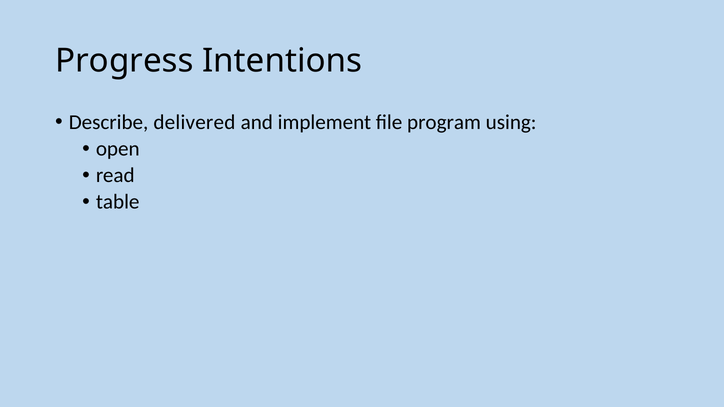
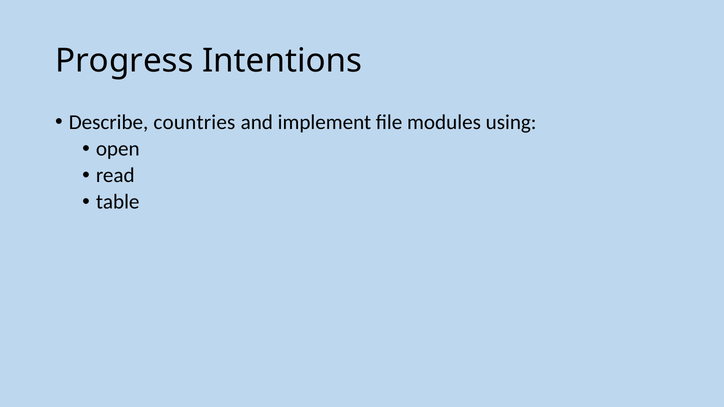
delivered: delivered -> countries
program: program -> modules
